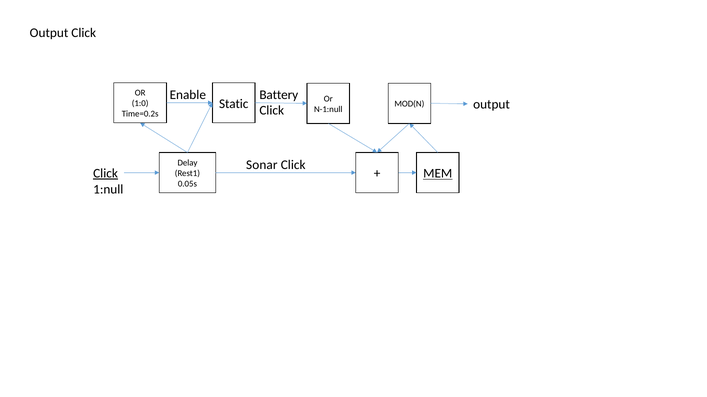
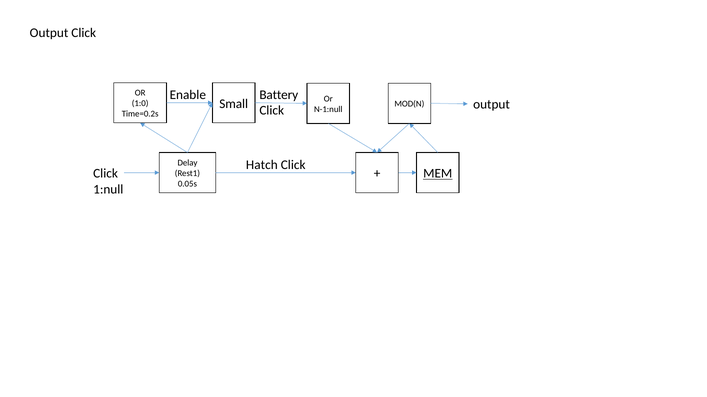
Static: Static -> Small
Sonar: Sonar -> Hatch
Click at (106, 174) underline: present -> none
